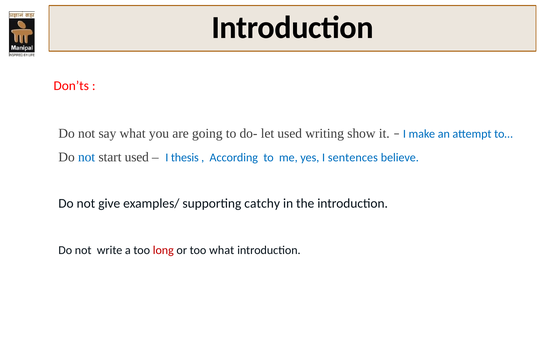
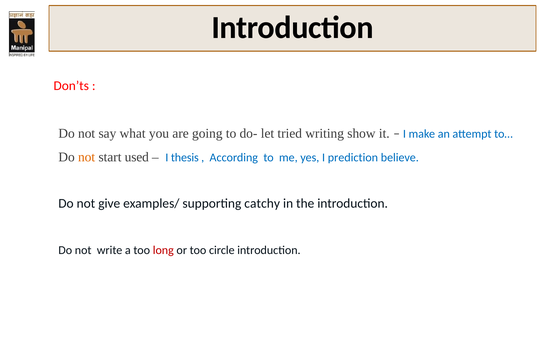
let used: used -> tried
not at (87, 157) colour: blue -> orange
sentences: sentences -> prediction
too what: what -> circle
